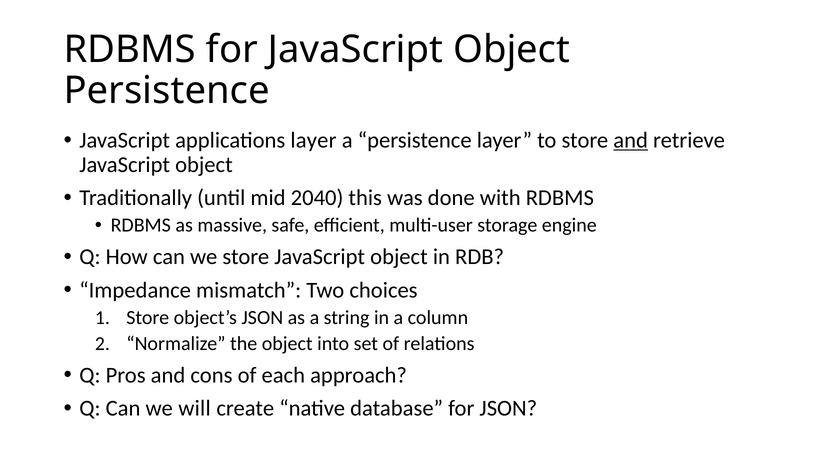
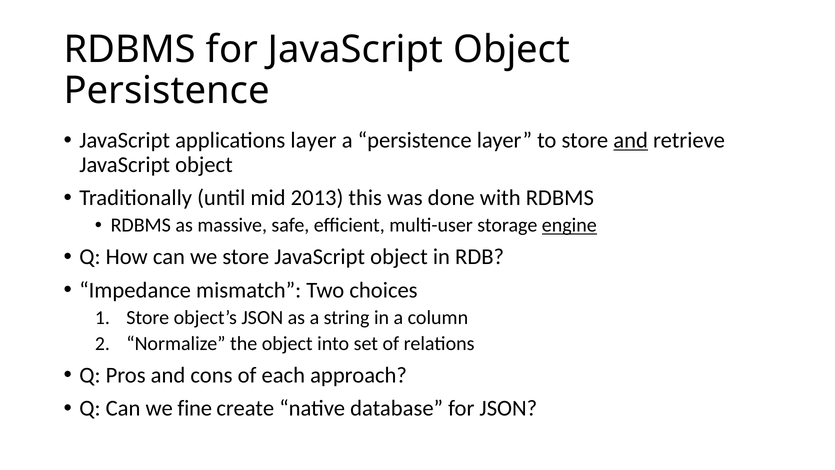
2040: 2040 -> 2013
engine underline: none -> present
will: will -> fine
